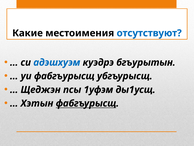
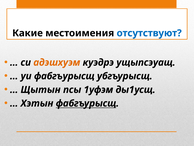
адэшхуэм colour: blue -> orange
бгъурытын: бгъурытын -> ущыпсэуащ
Щеджэн: Щеджэн -> Щытын
